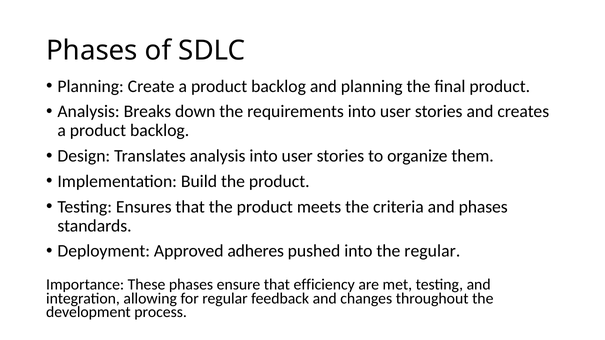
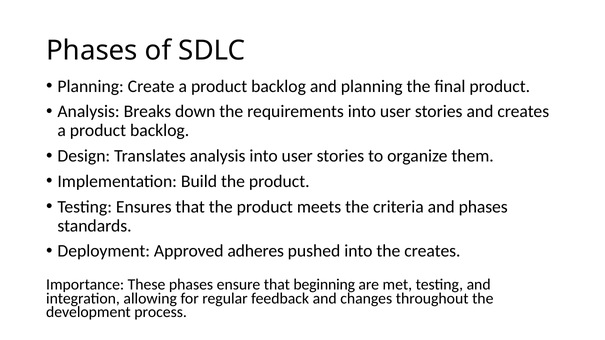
the regular: regular -> creates
efficiency: efficiency -> beginning
